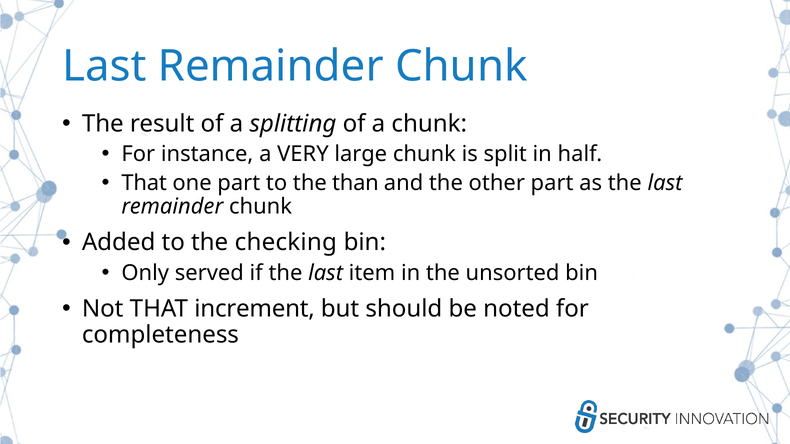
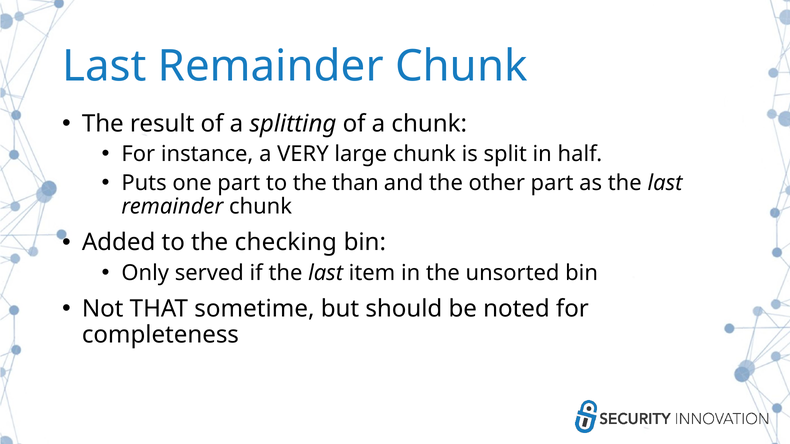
That at (144, 183): That -> Puts
increment: increment -> sometime
